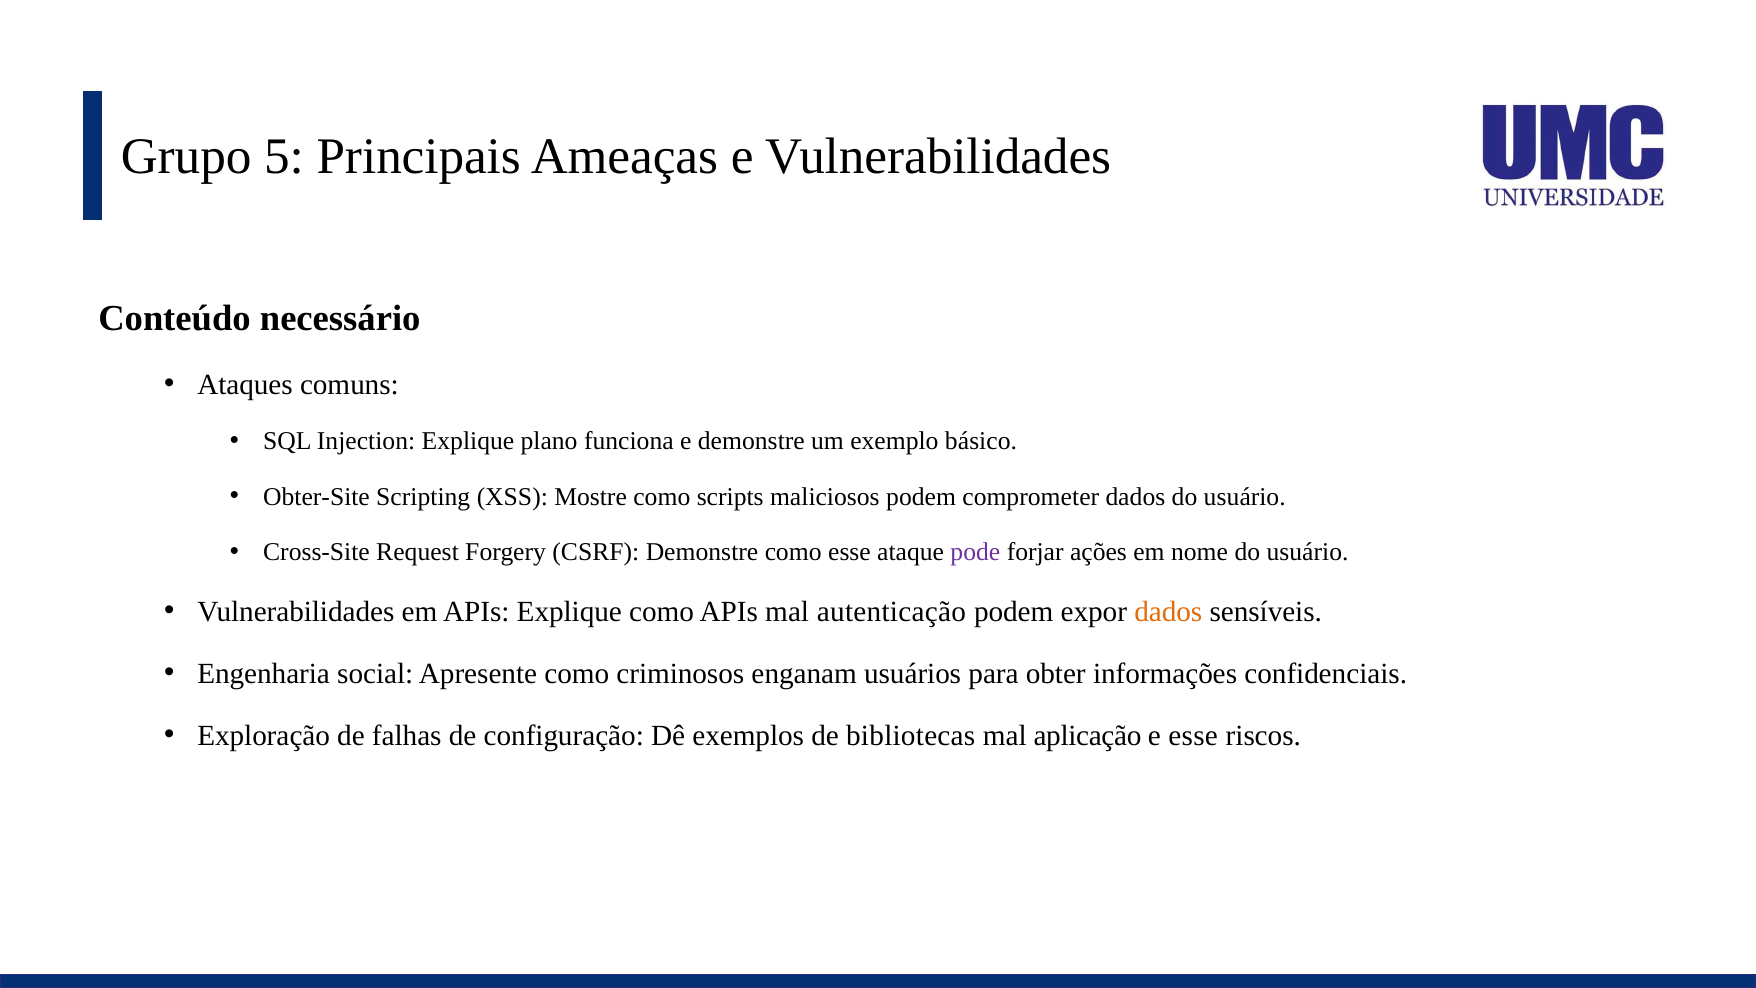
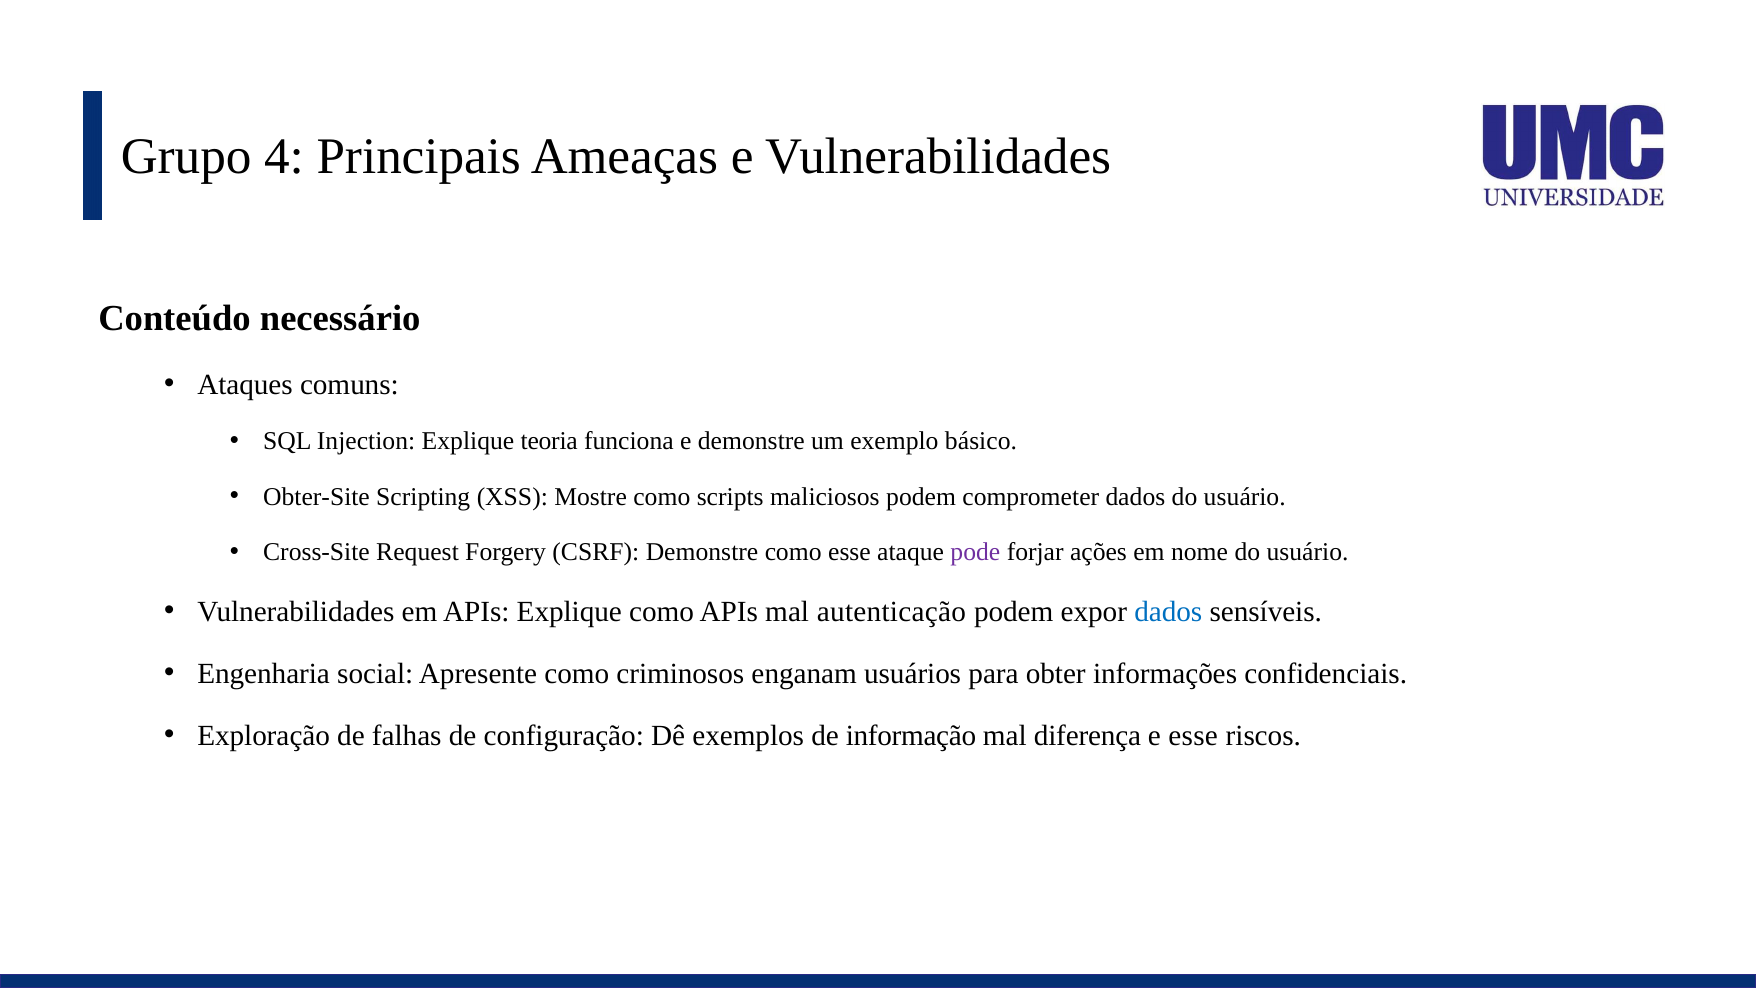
5: 5 -> 4
plano: plano -> teoria
dados at (1168, 612) colour: orange -> blue
bibliotecas: bibliotecas -> informação
aplicação: aplicação -> diferença
